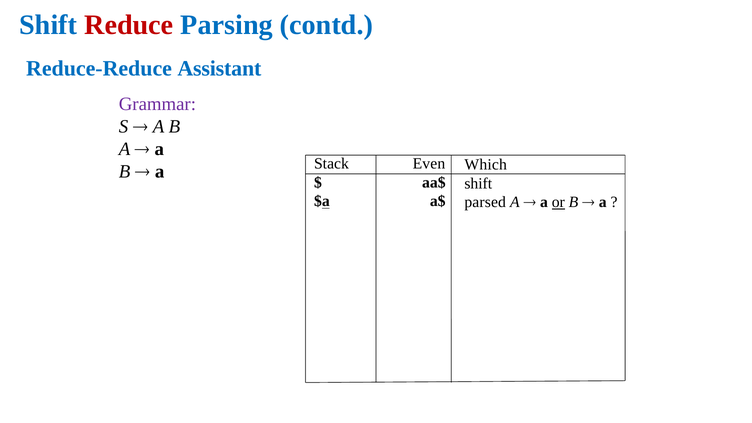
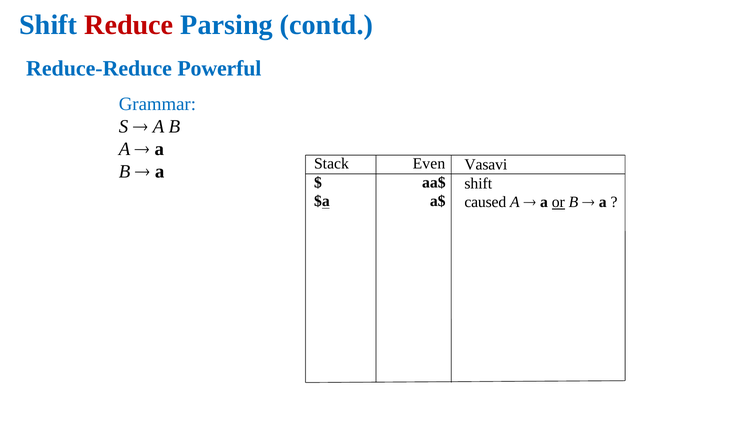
Assistant: Assistant -> Powerful
Grammar colour: purple -> blue
Which: Which -> Vasavi
parsed: parsed -> caused
